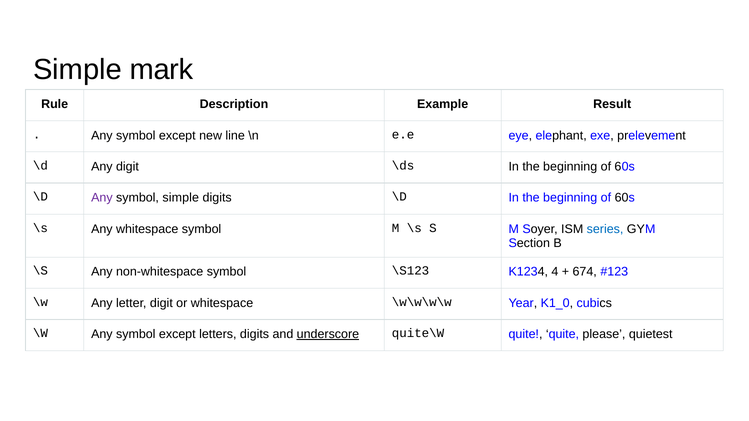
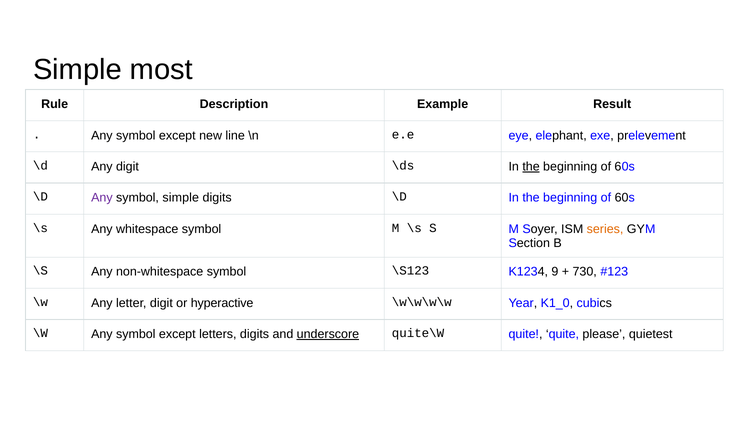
mark: mark -> most
the at (531, 167) underline: none -> present
series colour: blue -> orange
4: 4 -> 9
674: 674 -> 730
or whitespace: whitespace -> hyperactive
